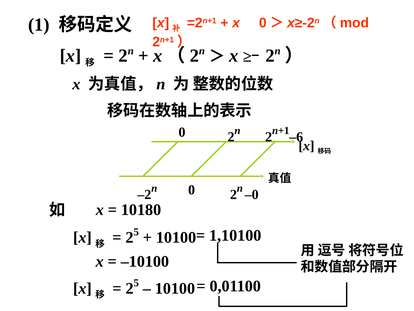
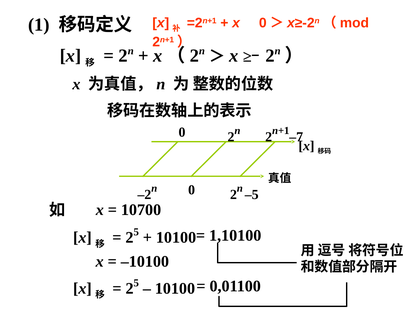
–6: –6 -> –7
–0: –0 -> –5
10180: 10180 -> 10700
